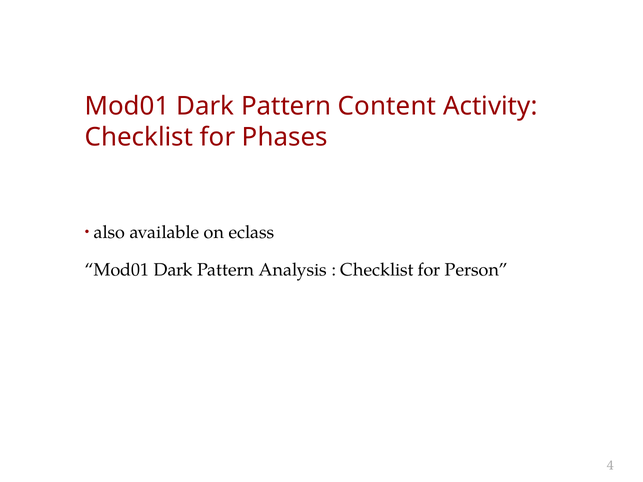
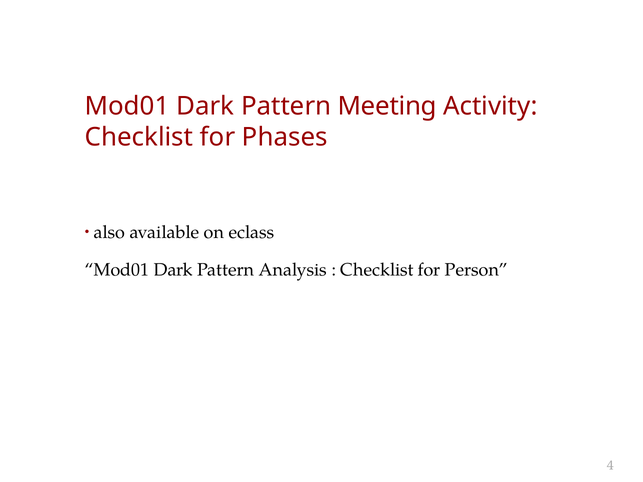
Content: Content -> Meeting
